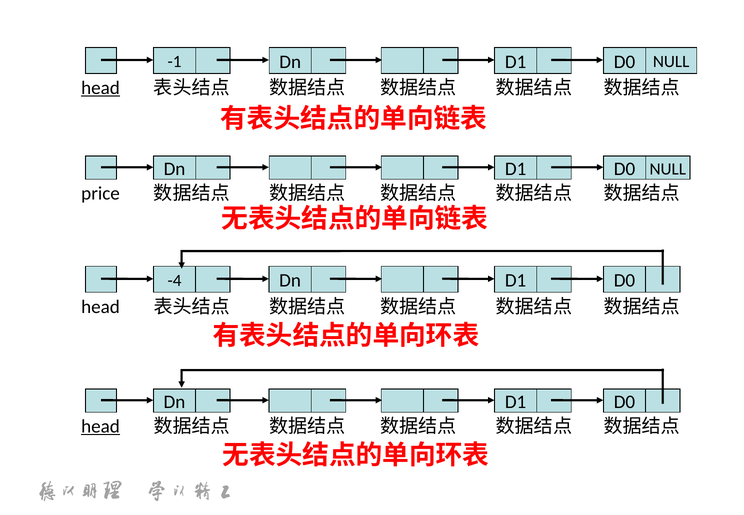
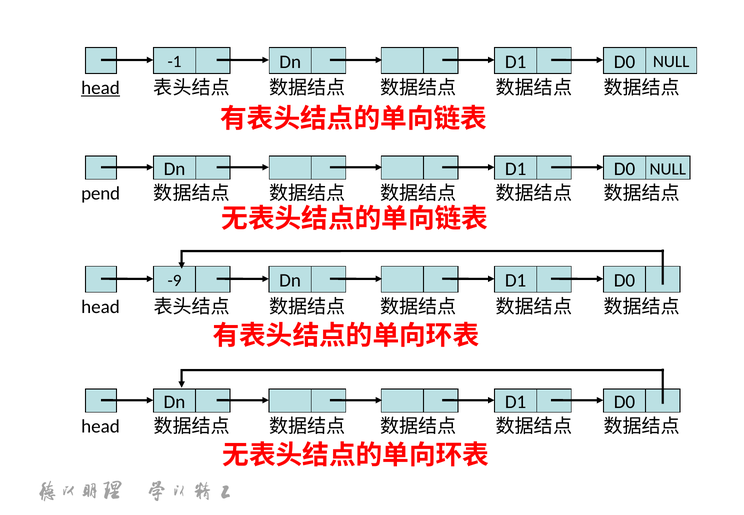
price: price -> pend
-4: -4 -> -9
head at (101, 426) underline: present -> none
